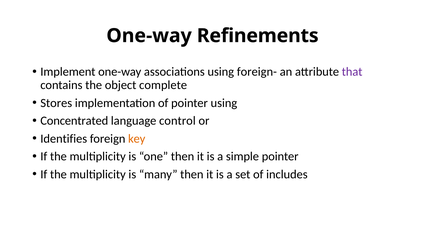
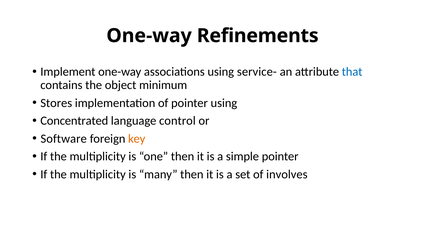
foreign-: foreign- -> service-
that colour: purple -> blue
complete: complete -> minimum
Identifies: Identifies -> Software
includes: includes -> involves
